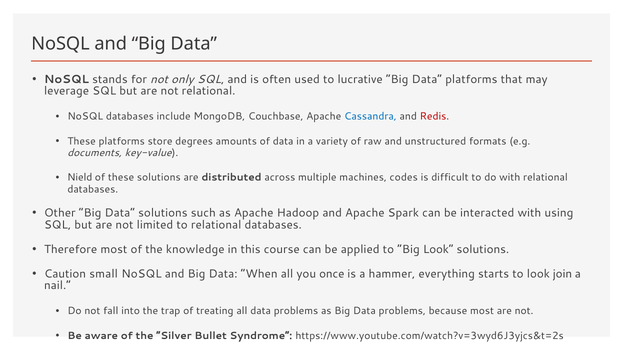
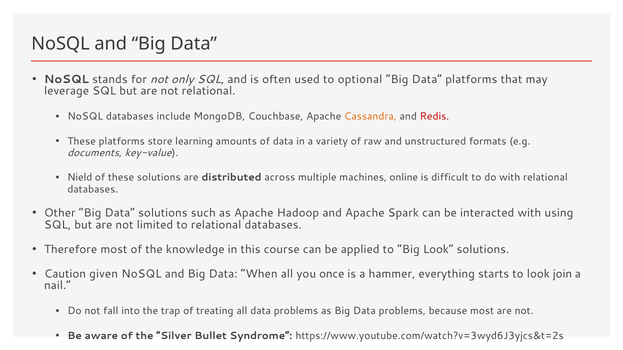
lucrative: lucrative -> optional
Cassandra colour: blue -> orange
degrees: degrees -> learning
codes: codes -> online
small: small -> given
